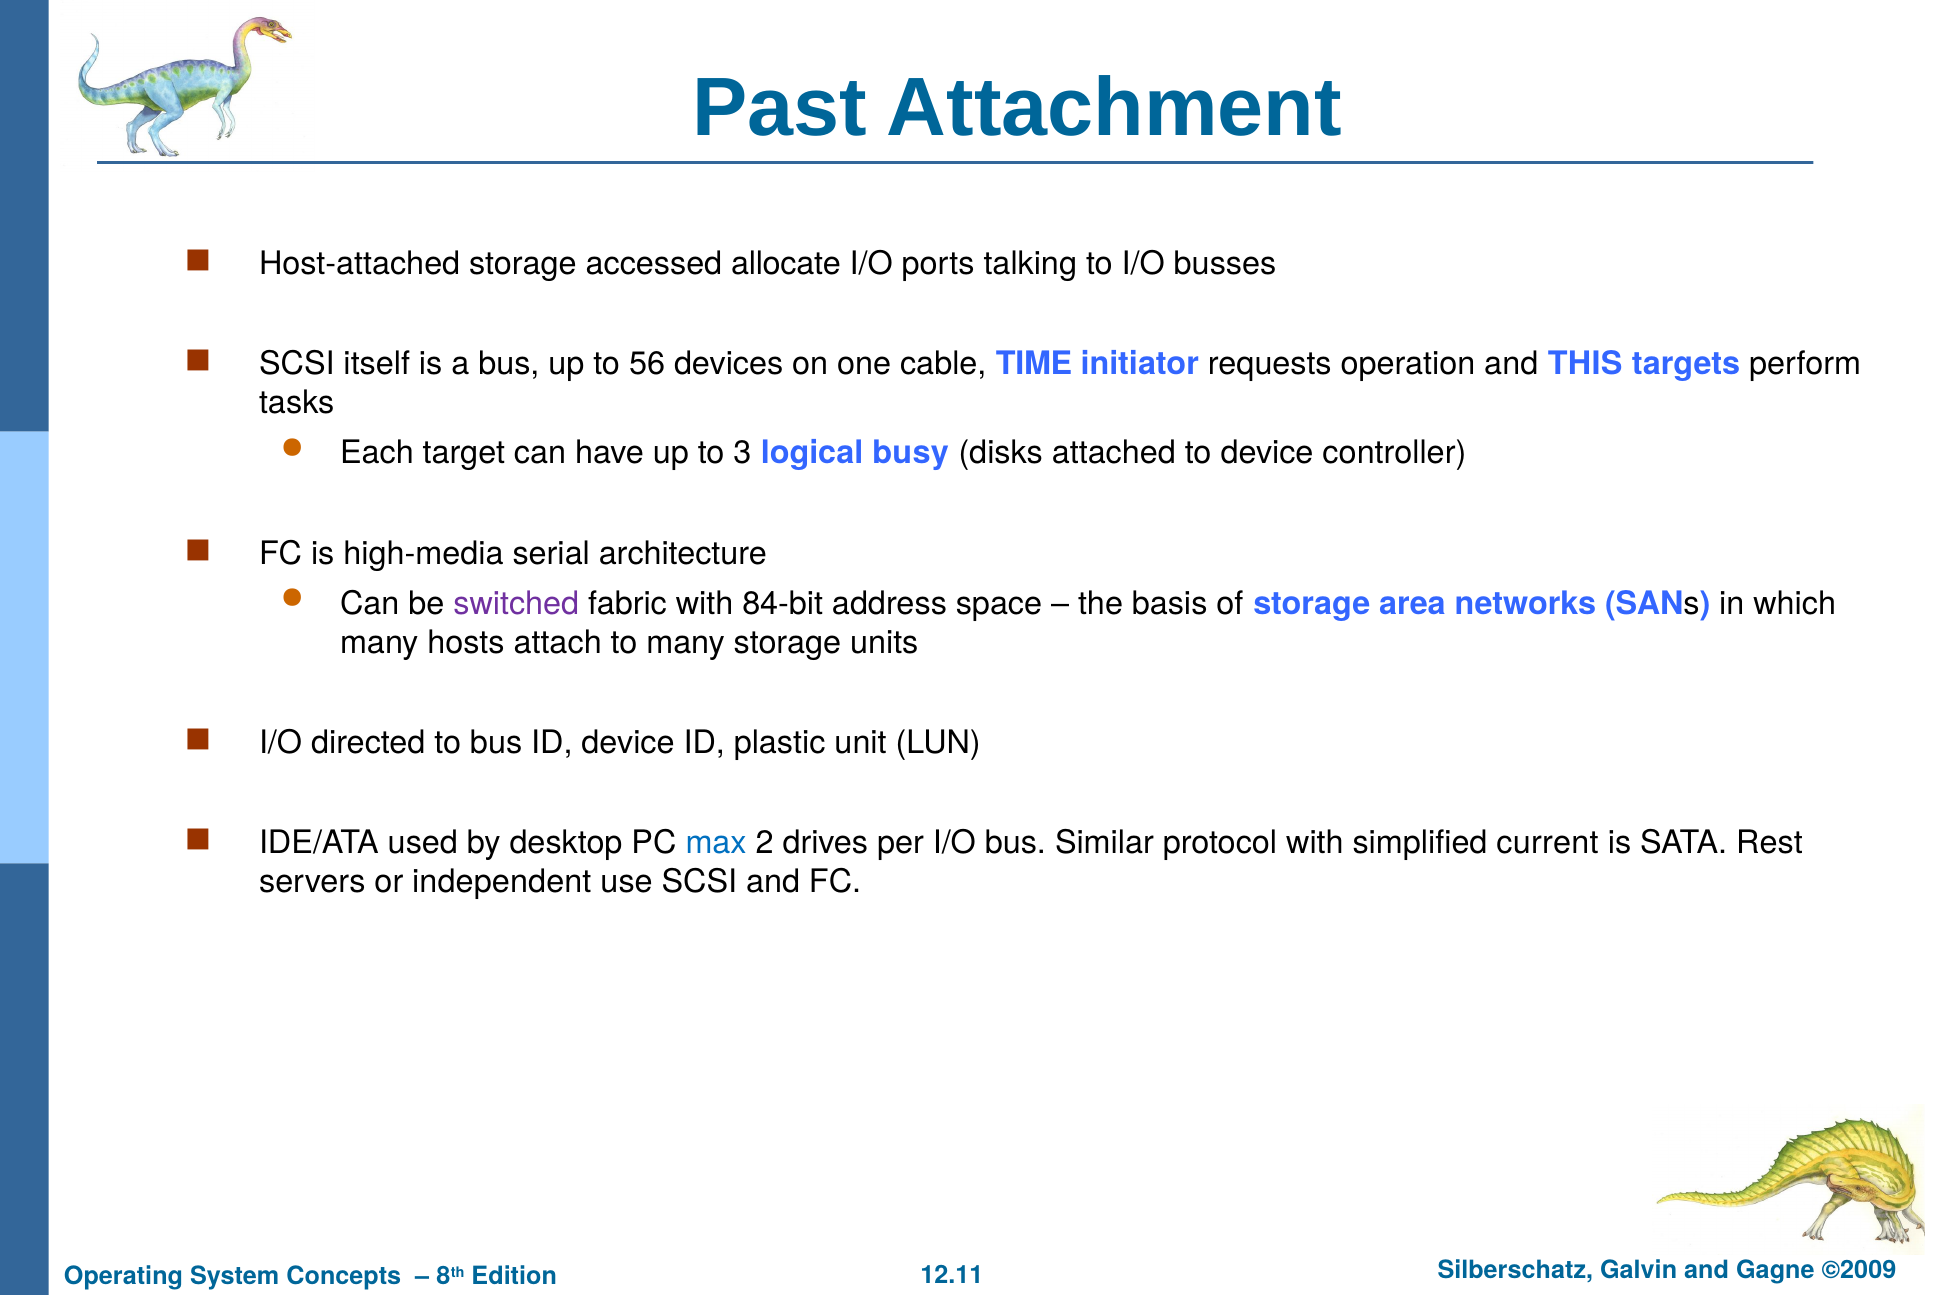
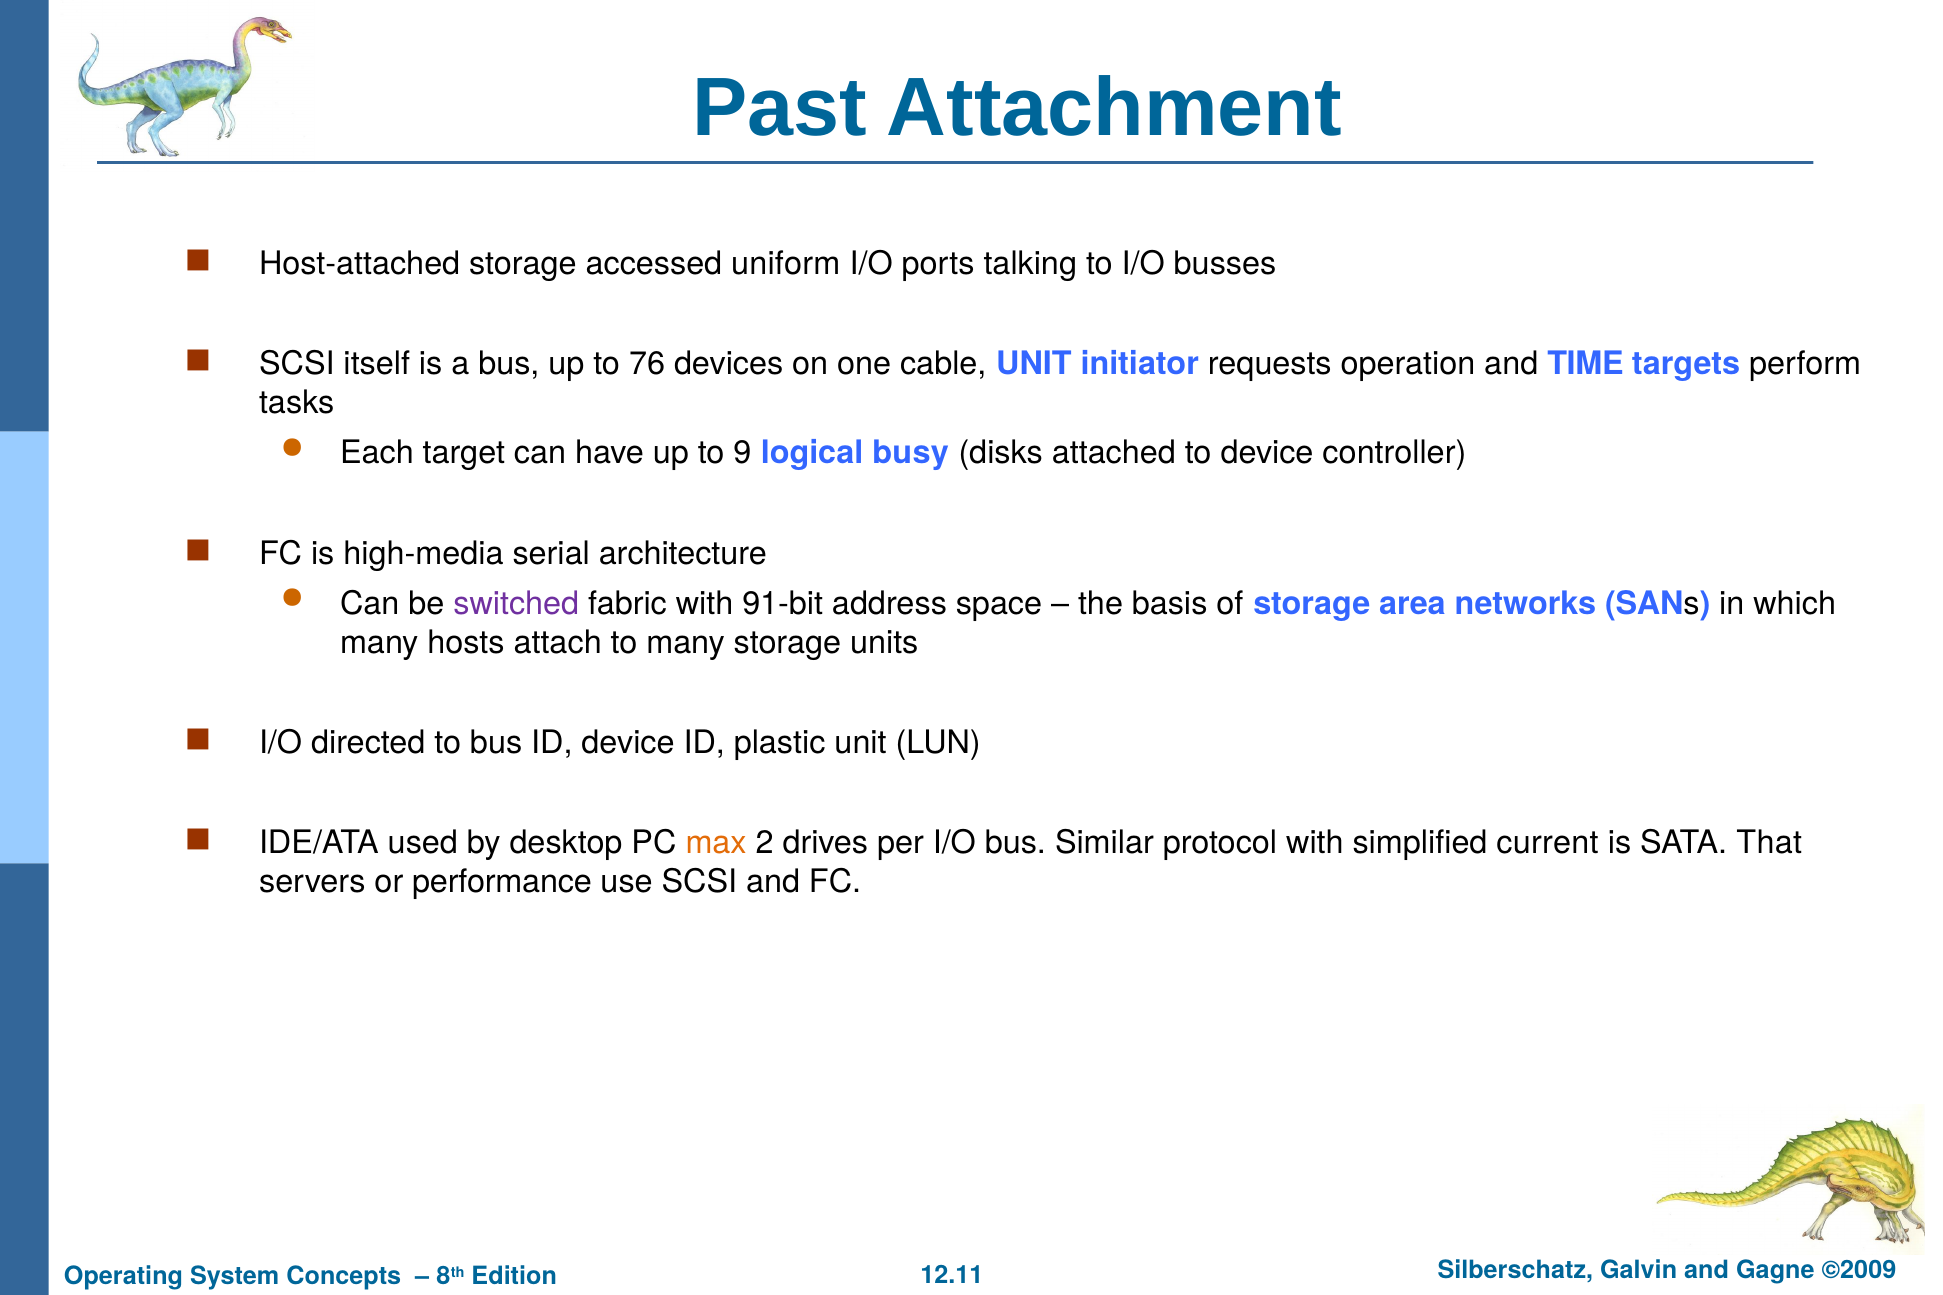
allocate: allocate -> uniform
56: 56 -> 76
cable TIME: TIME -> UNIT
THIS: THIS -> TIME
3: 3 -> 9
84-bit: 84-bit -> 91-bit
max colour: blue -> orange
Rest: Rest -> That
independent: independent -> performance
